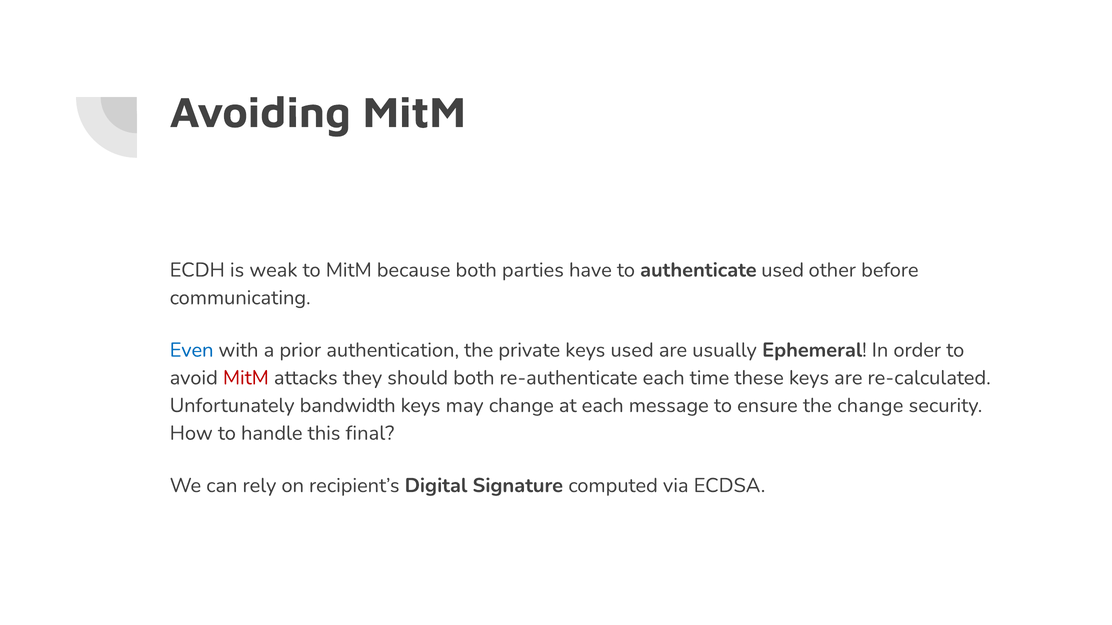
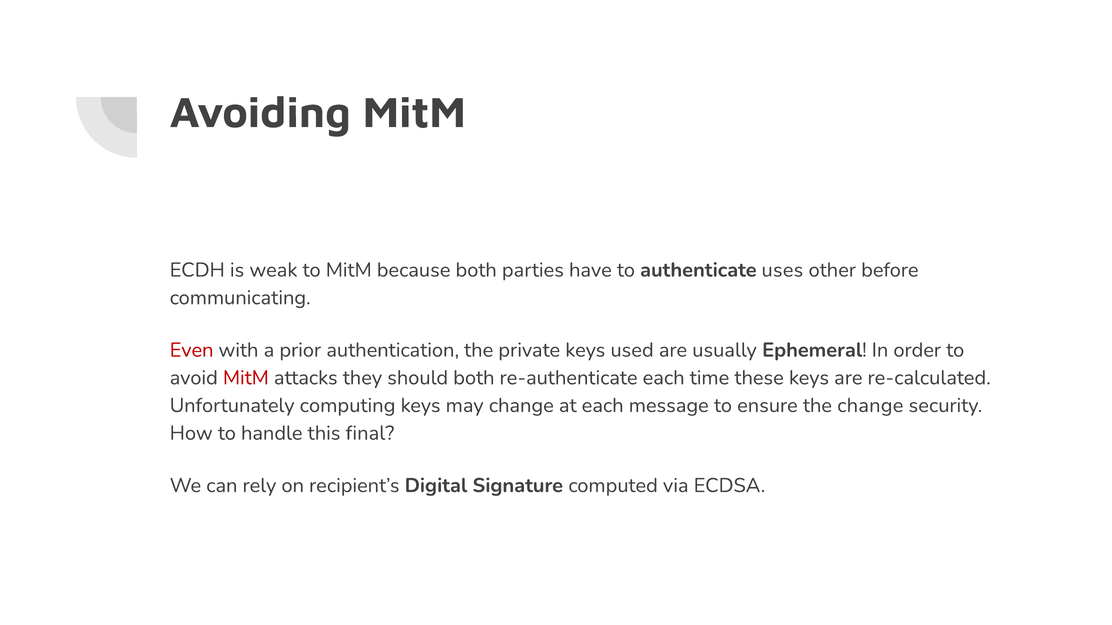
authenticate used: used -> uses
Even colour: blue -> red
bandwidth: bandwidth -> computing
